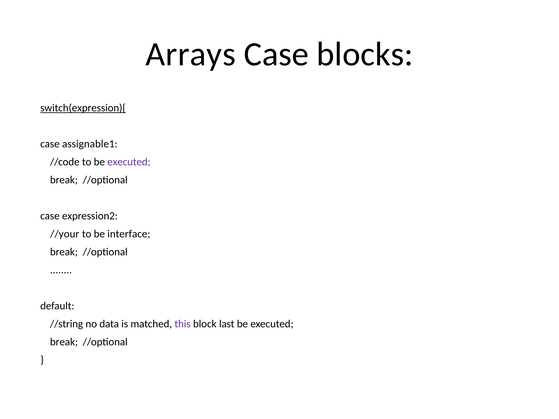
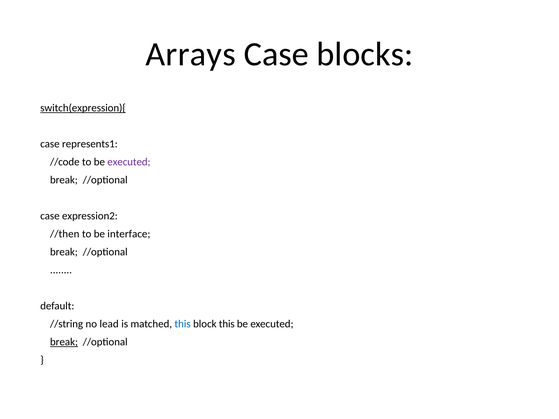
assignable1: assignable1 -> represents1
//your: //your -> //then
data: data -> lead
this at (183, 324) colour: purple -> blue
block last: last -> this
break at (64, 342) underline: none -> present
